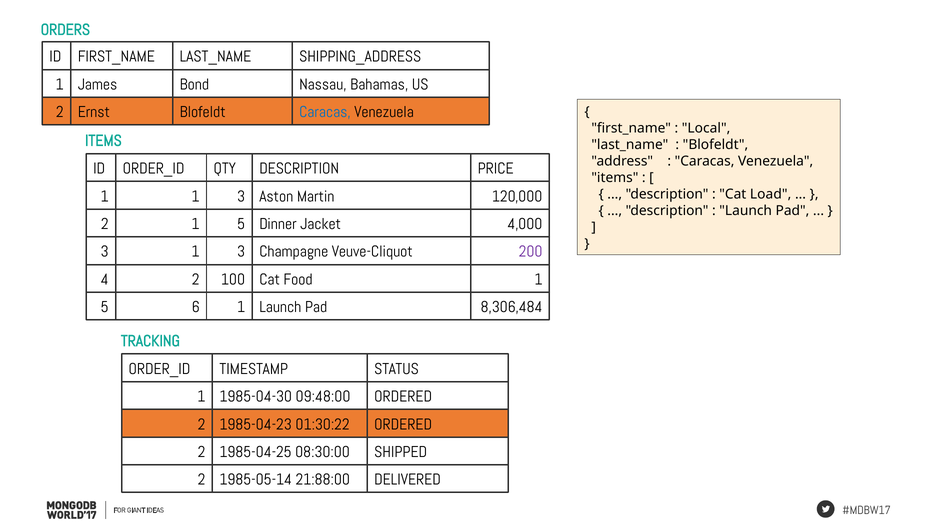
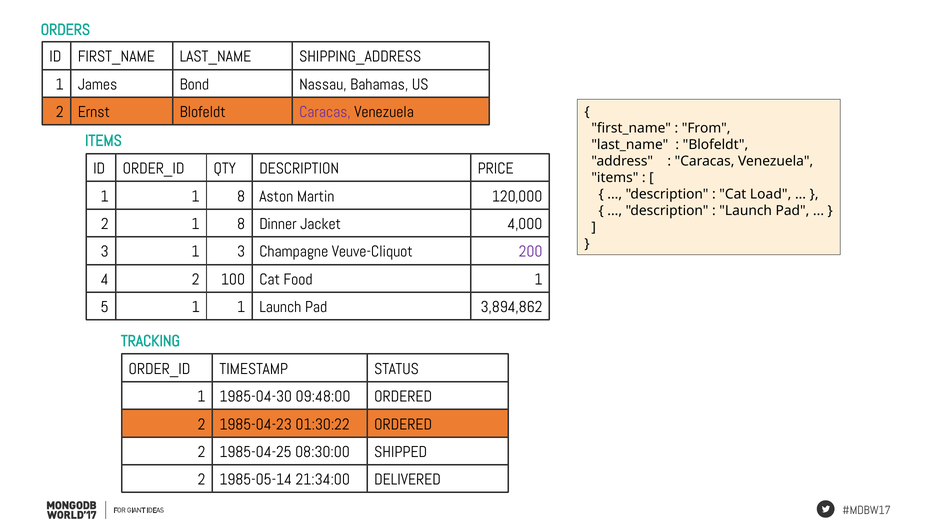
Caracas at (325, 112) colour: blue -> purple
Local: Local -> From
1 1 3: 3 -> 8
2 1 5: 5 -> 8
5 6: 6 -> 1
8,306,484: 8,306,484 -> 3,894,862
21:88:00: 21:88:00 -> 21:34:00
